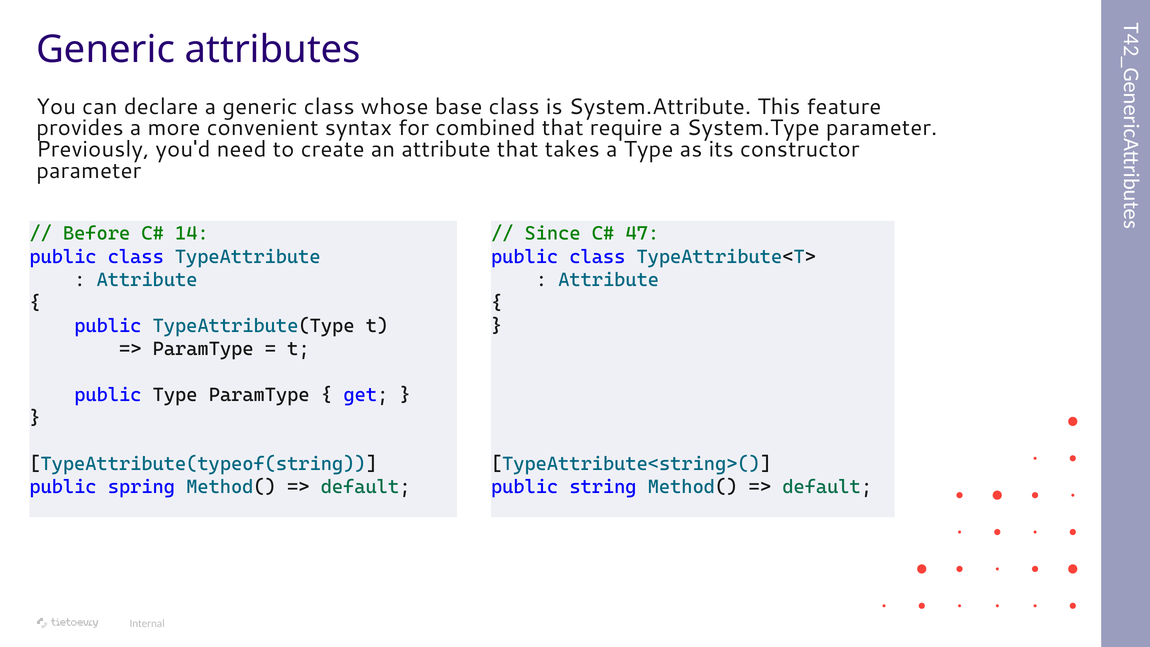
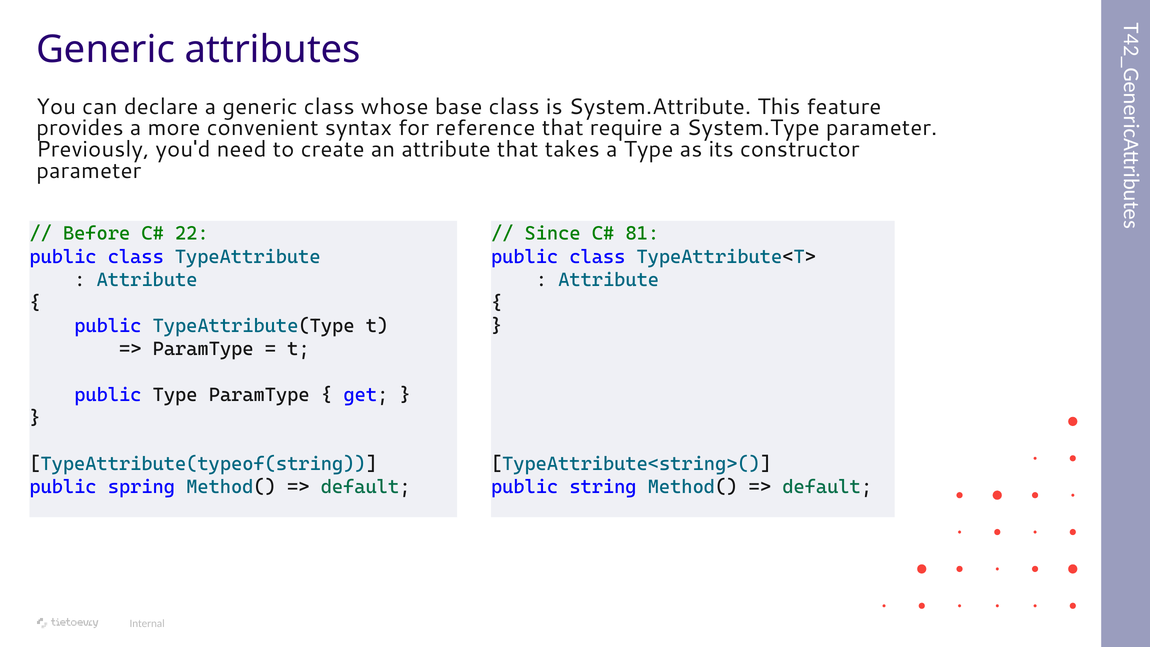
combined: combined -> reference
14: 14 -> 22
47: 47 -> 81
